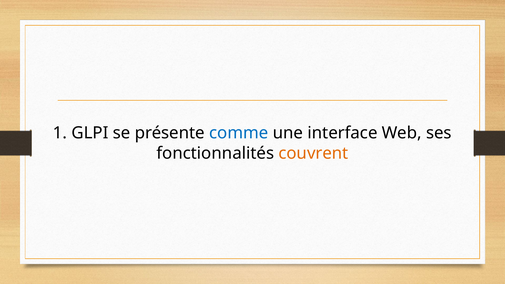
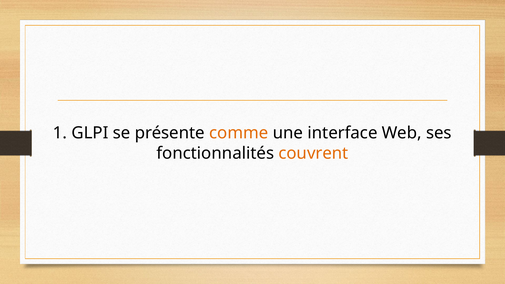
comme colour: blue -> orange
